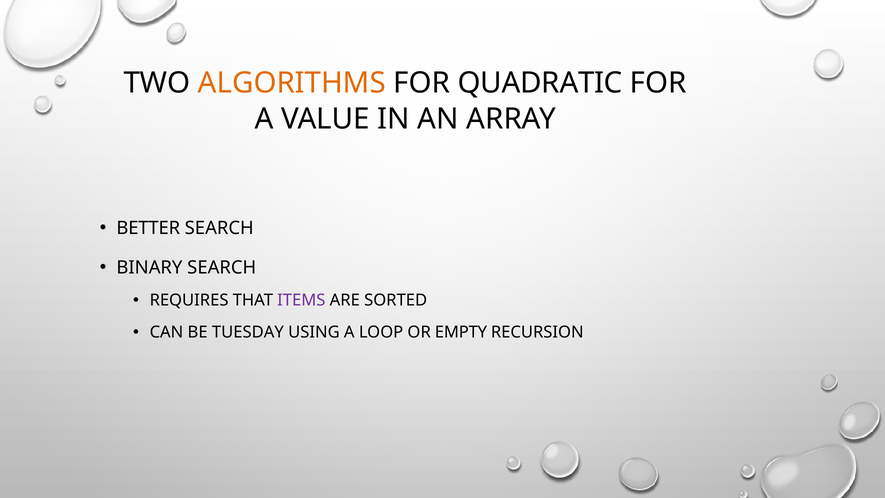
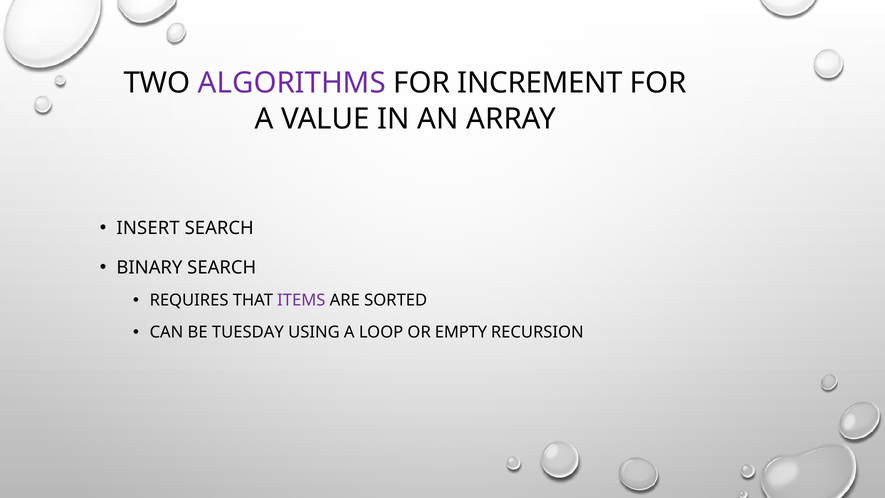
ALGORITHMS colour: orange -> purple
QUADRATIC: QUADRATIC -> INCREMENT
BETTER: BETTER -> INSERT
